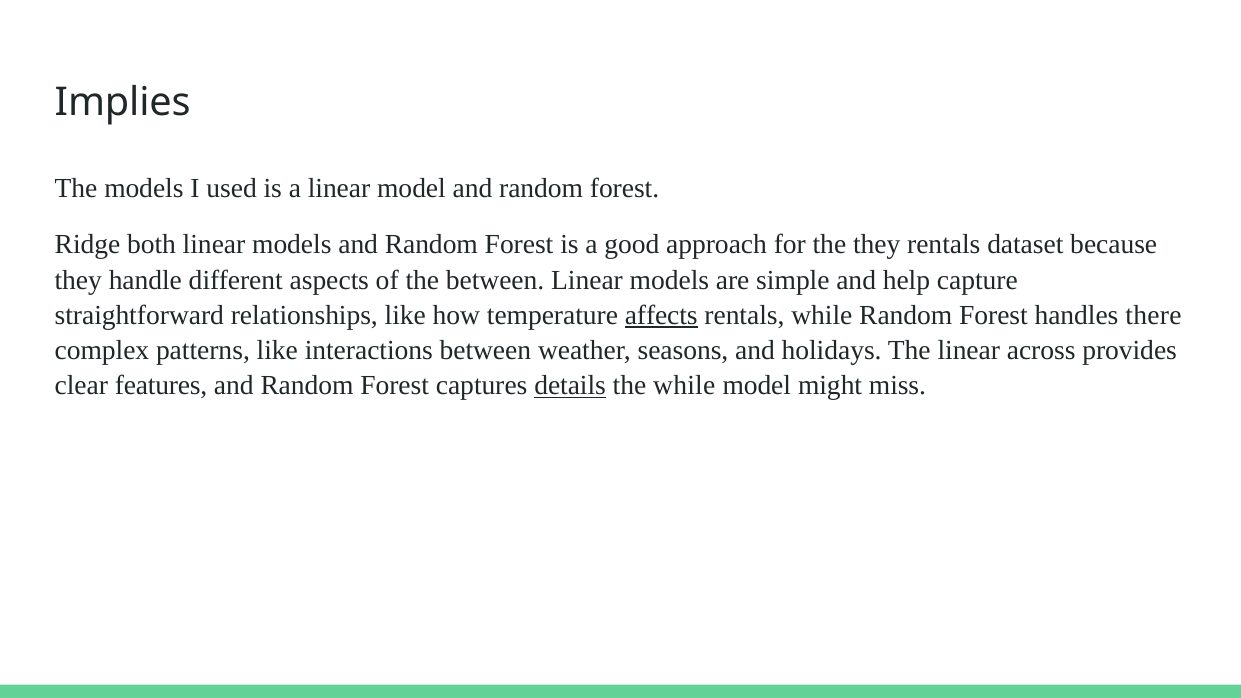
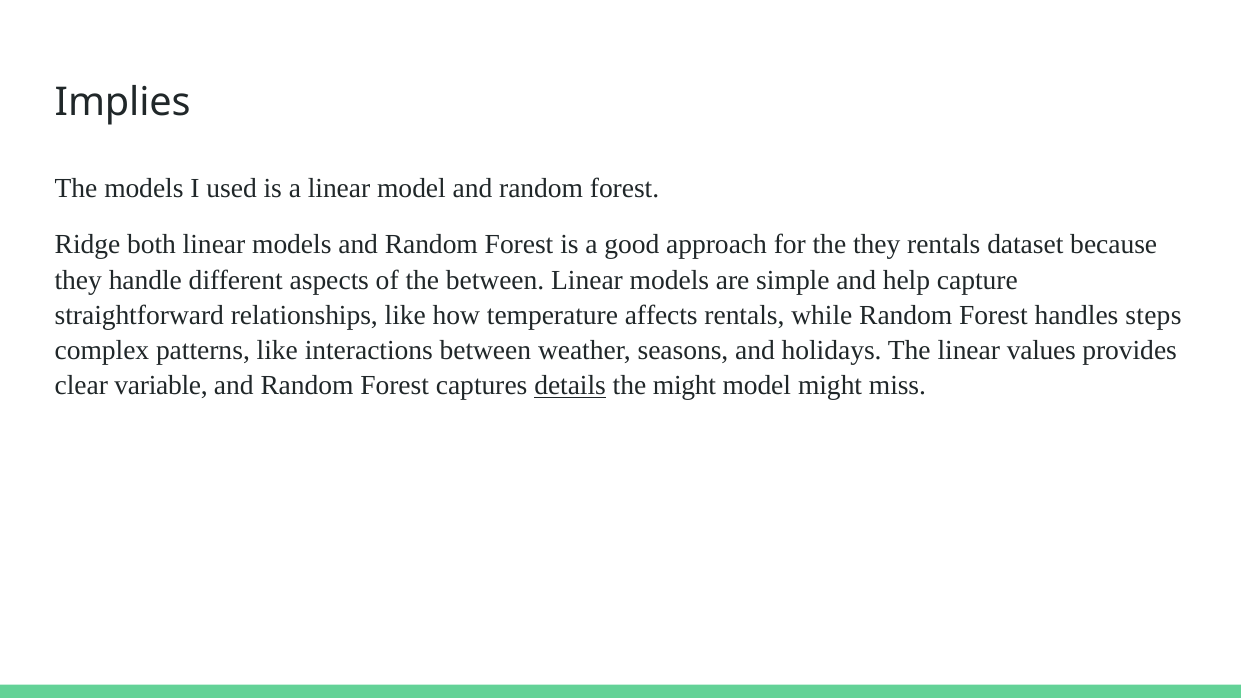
affects underline: present -> none
there: there -> steps
across: across -> values
features: features -> variable
the while: while -> might
